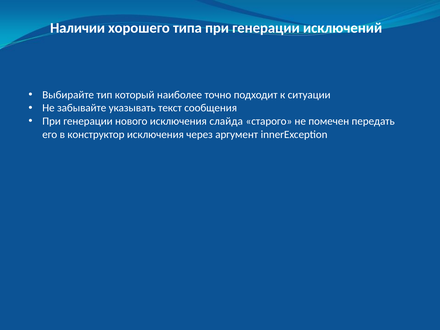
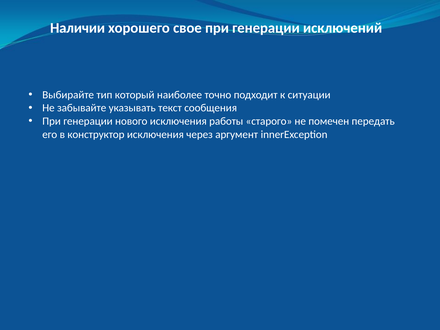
типа: типа -> свое
слайда: слайда -> работы
